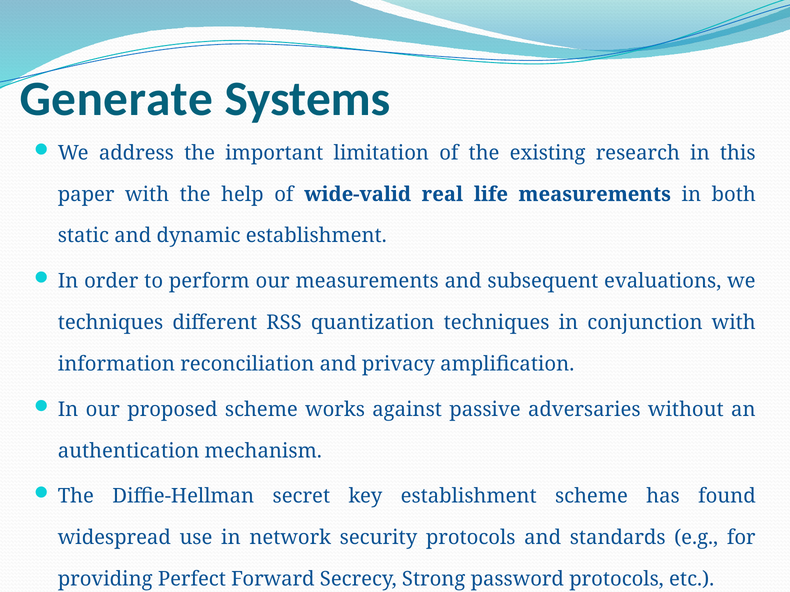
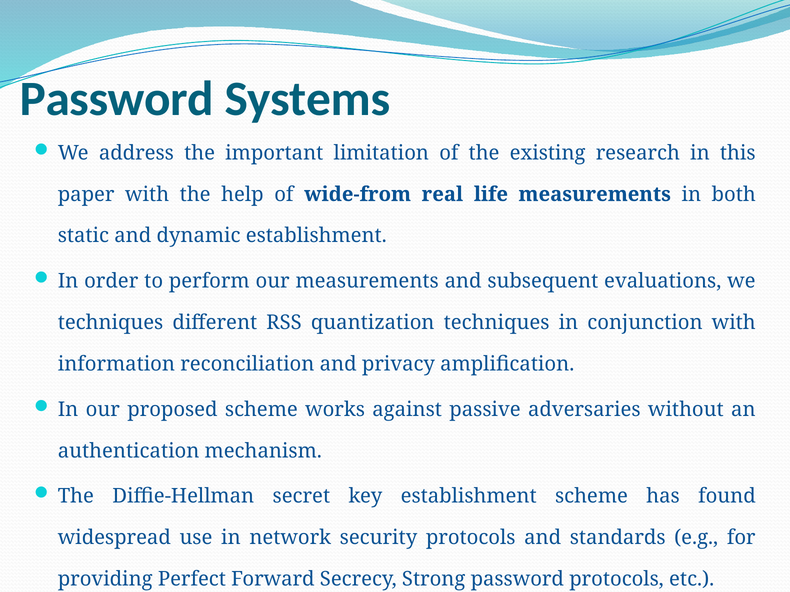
Generate at (116, 99): Generate -> Password
wide-valid: wide-valid -> wide-from
